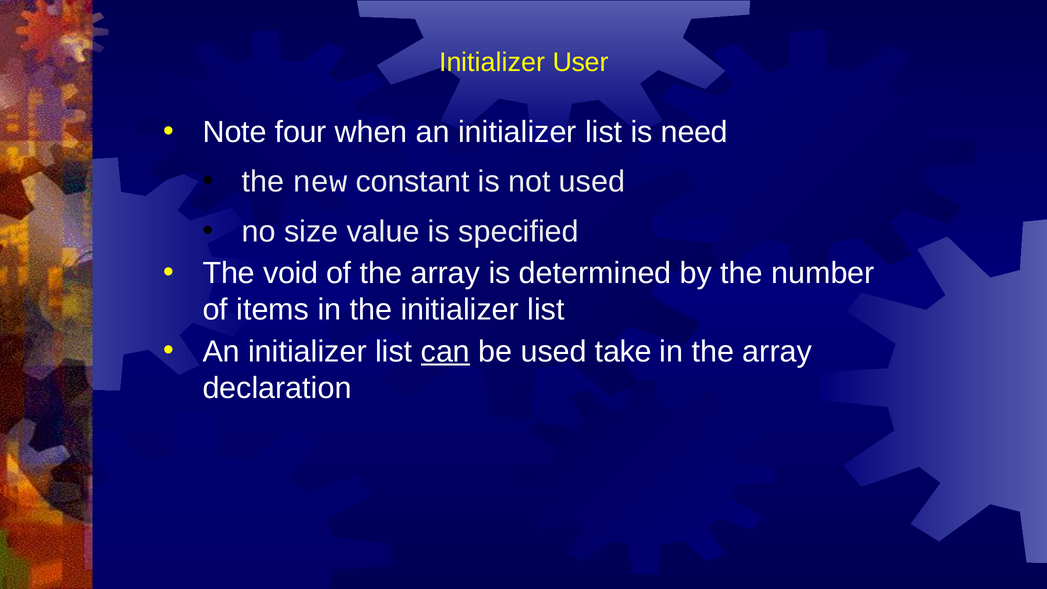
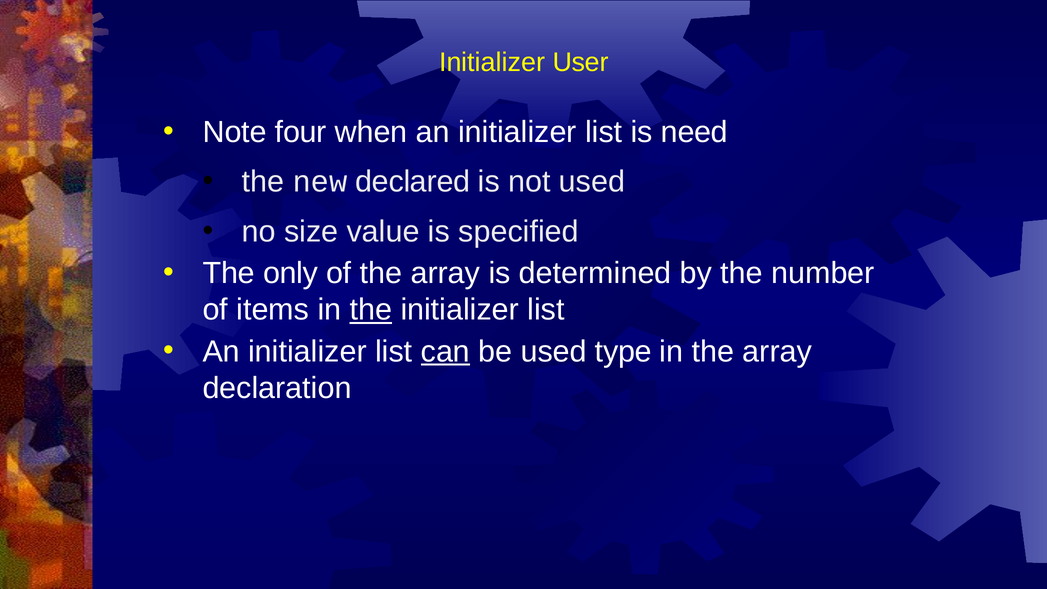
constant: constant -> declared
void: void -> only
the at (371, 310) underline: none -> present
take: take -> type
